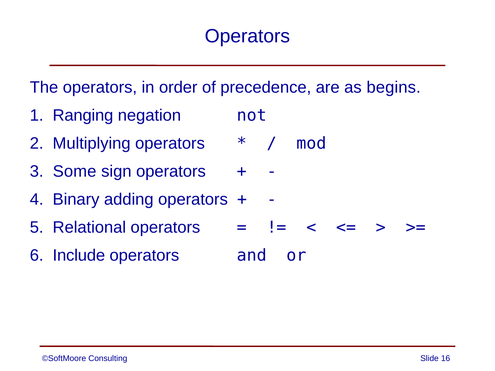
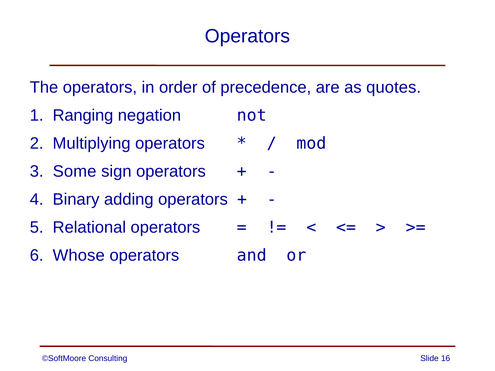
begins: begins -> quotes
Include: Include -> Whose
